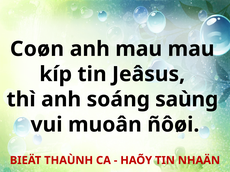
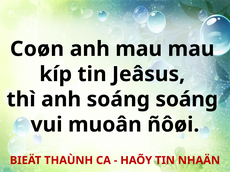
soáng saùng: saùng -> soáng
